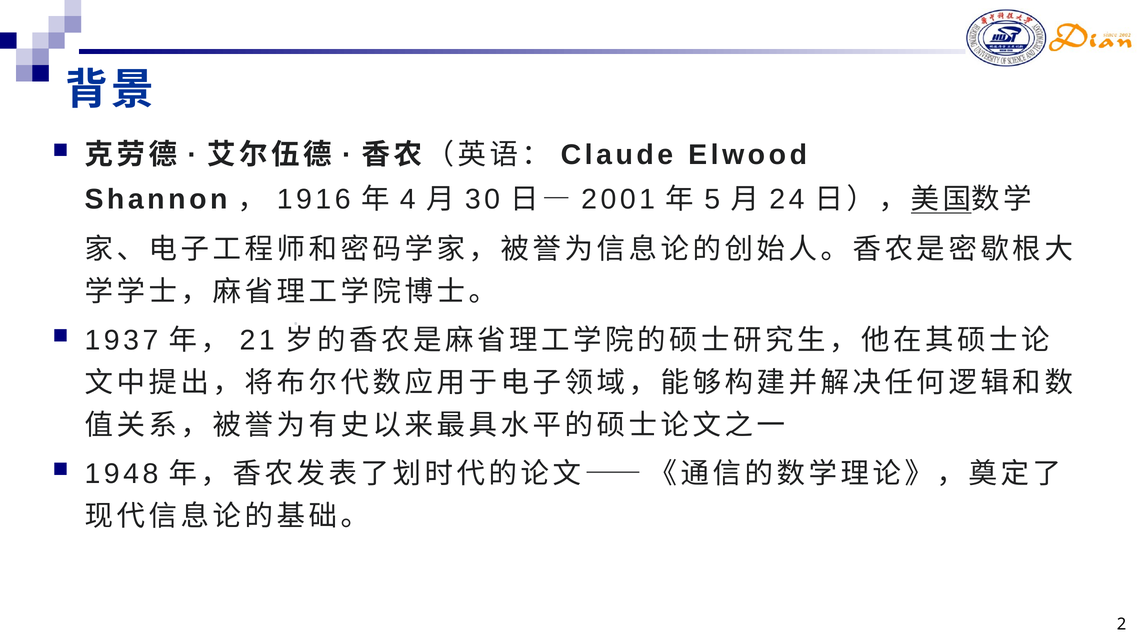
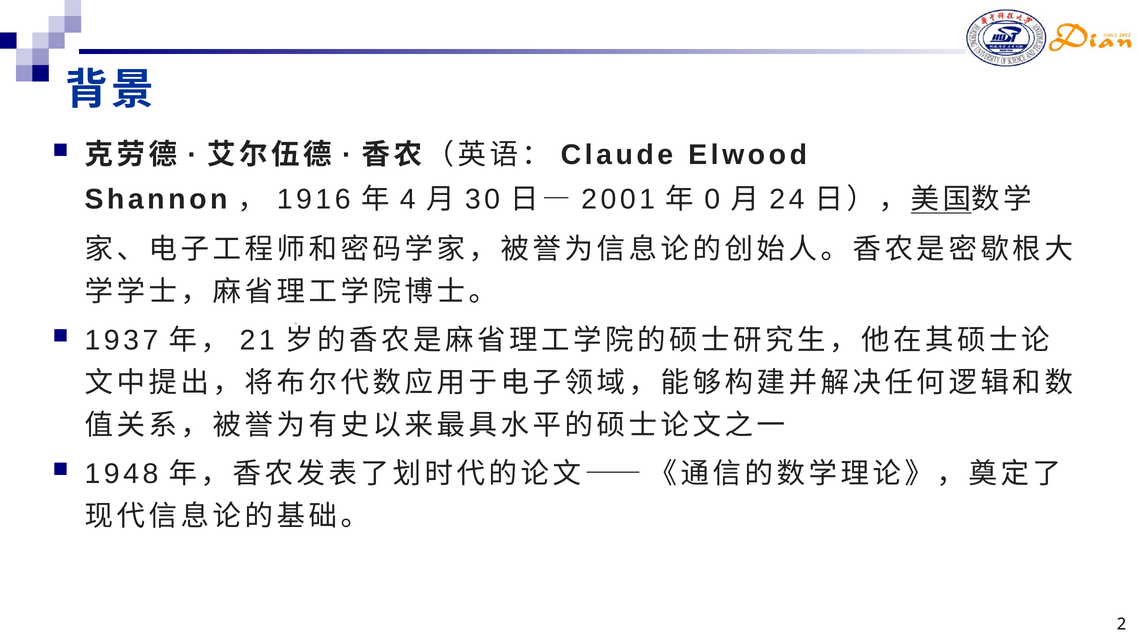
5: 5 -> 0
